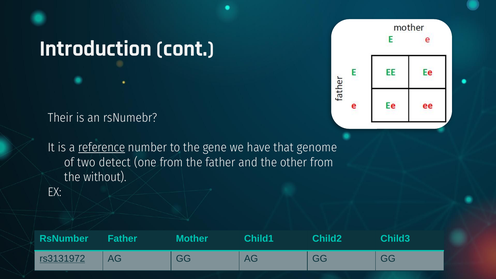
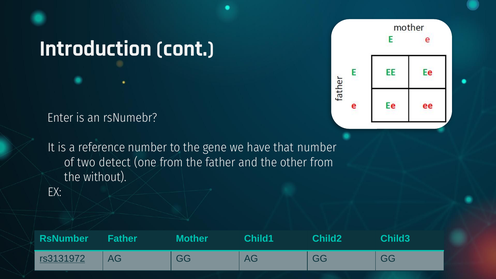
Their: Their -> Enter
reference underline: present -> none
that genome: genome -> number
